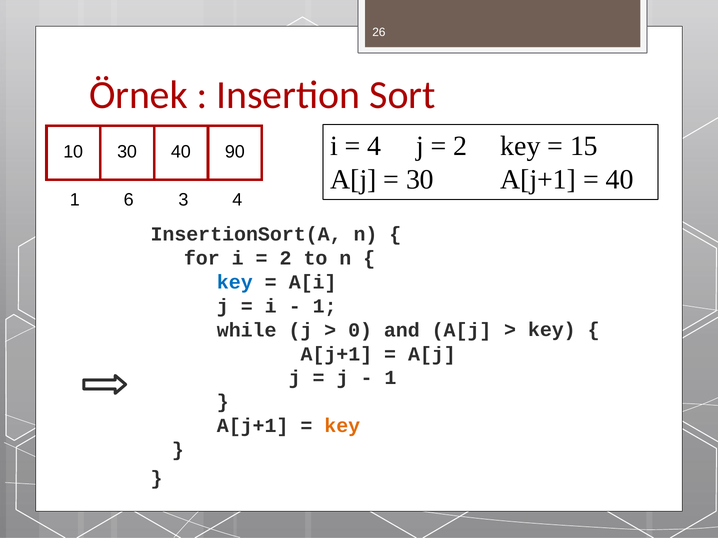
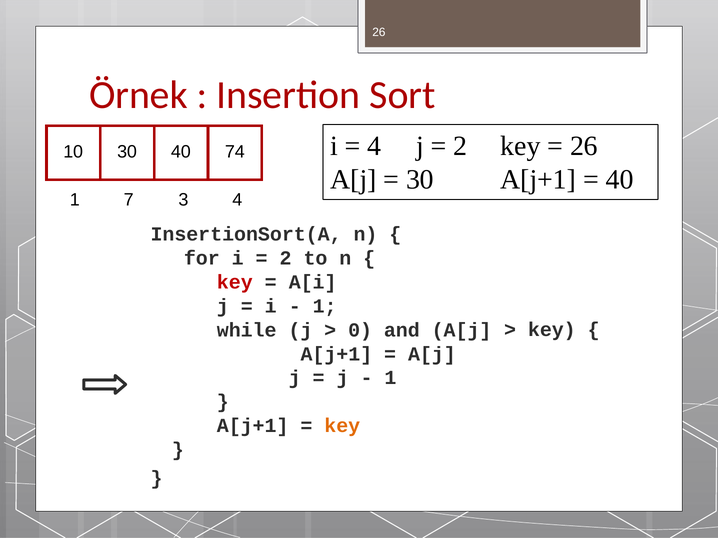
15 at (584, 146): 15 -> 26
90: 90 -> 74
6: 6 -> 7
key at (235, 282) colour: blue -> red
